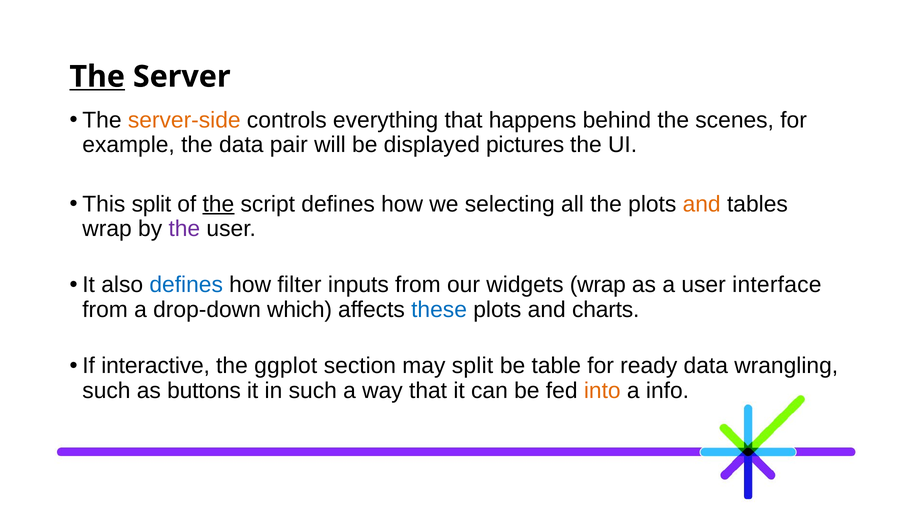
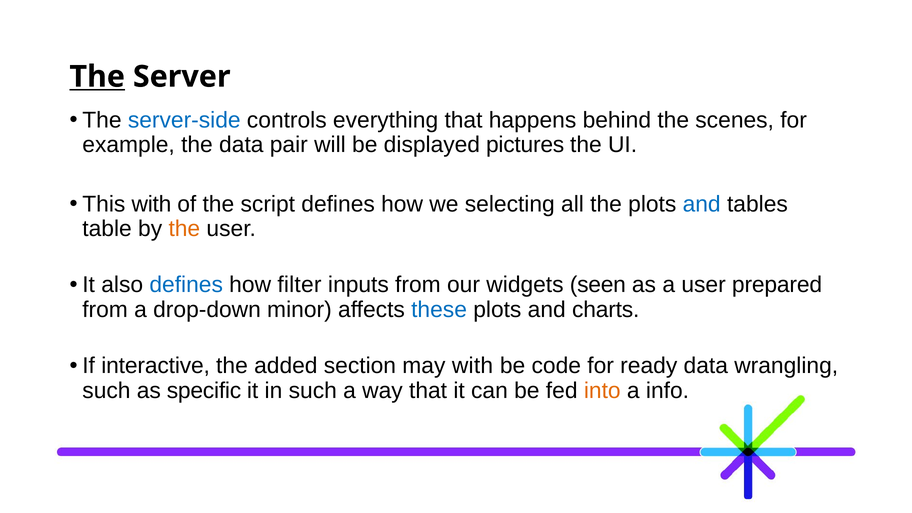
server-side colour: orange -> blue
This split: split -> with
the at (218, 204) underline: present -> none
and at (702, 204) colour: orange -> blue
wrap at (107, 229): wrap -> table
the at (184, 229) colour: purple -> orange
widgets wrap: wrap -> seen
interface: interface -> prepared
which: which -> minor
ggplot: ggplot -> added
may split: split -> with
table: table -> code
buttons: buttons -> specific
